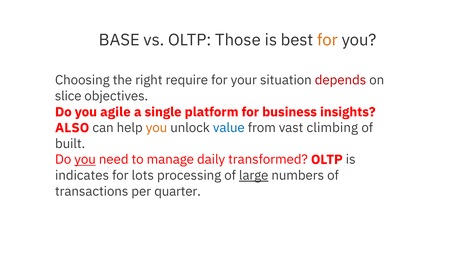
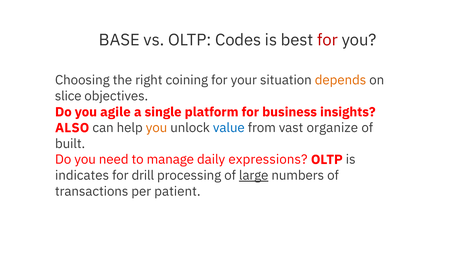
Those: Those -> Codes
for at (328, 40) colour: orange -> red
require: require -> coining
depends colour: red -> orange
climbing: climbing -> organize
you at (85, 159) underline: present -> none
transformed: transformed -> expressions
lots: lots -> drill
quarter: quarter -> patient
